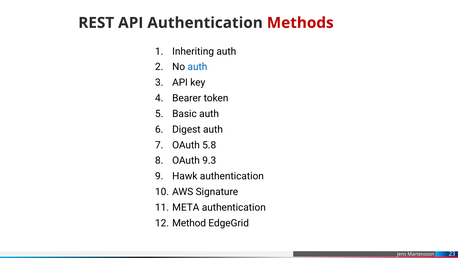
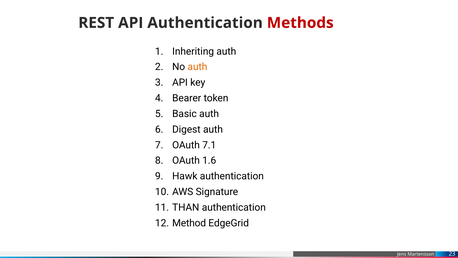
auth at (197, 67) colour: blue -> orange
5.8: 5.8 -> 7.1
9.3: 9.3 -> 1.6
META: META -> THAN
